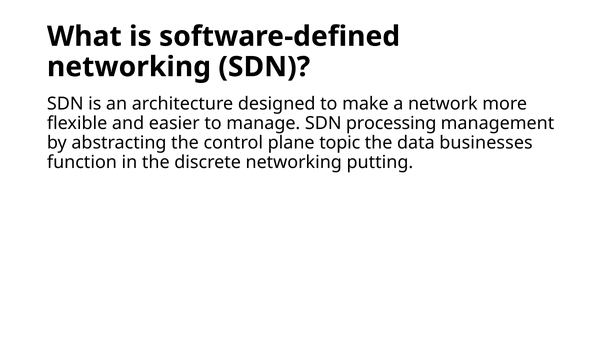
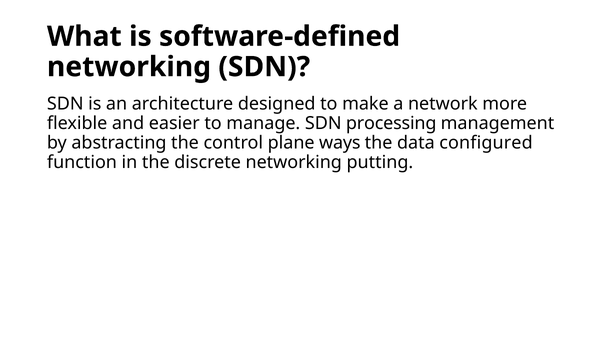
topic: topic -> ways
businesses: businesses -> configured
